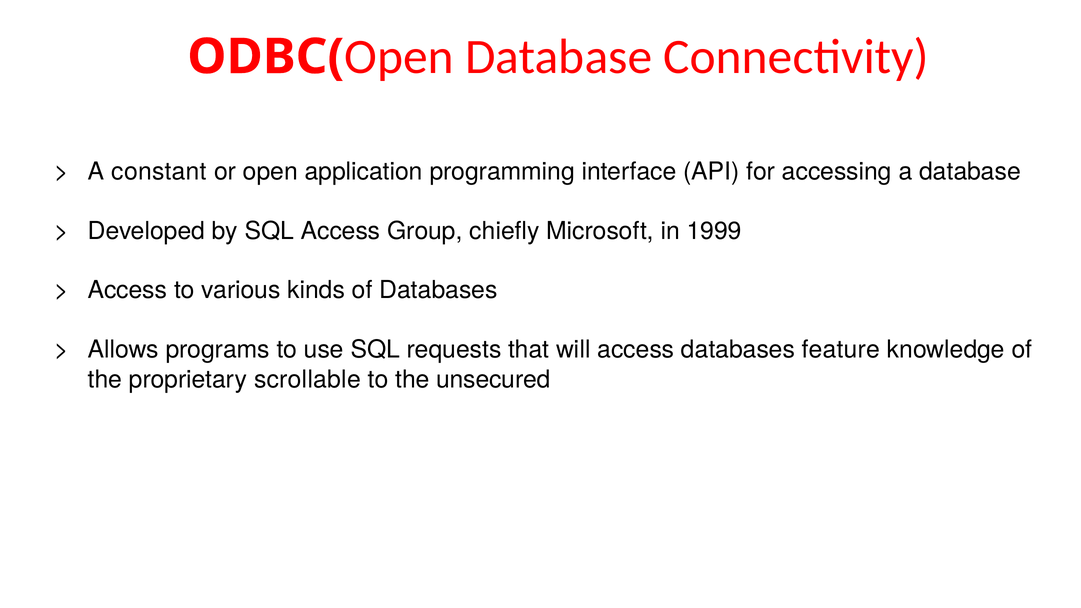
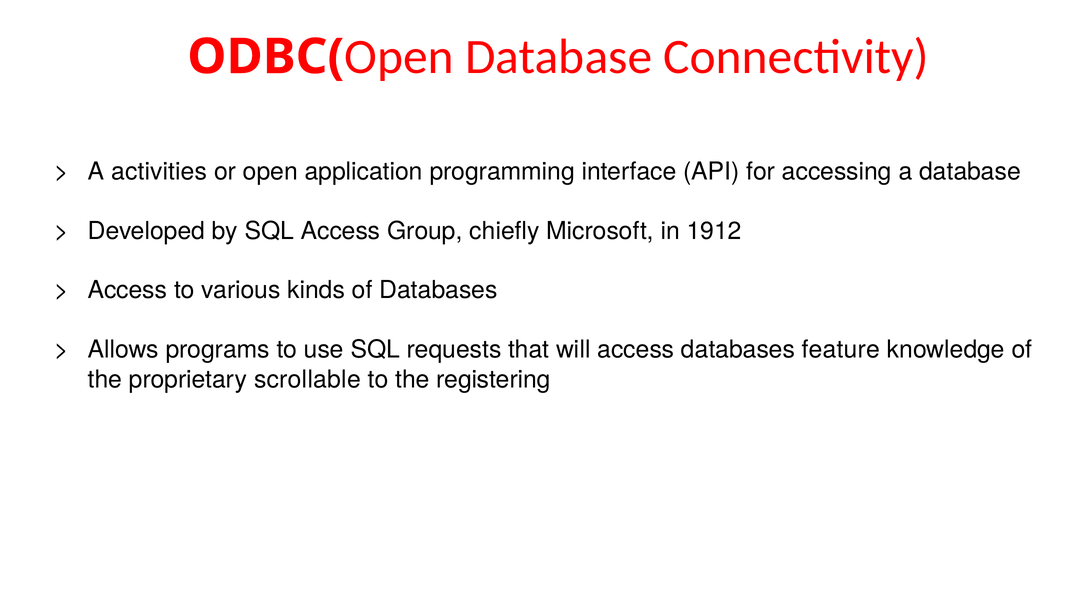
constant: constant -> activities
1999: 1999 -> 1912
unsecured: unsecured -> registering
